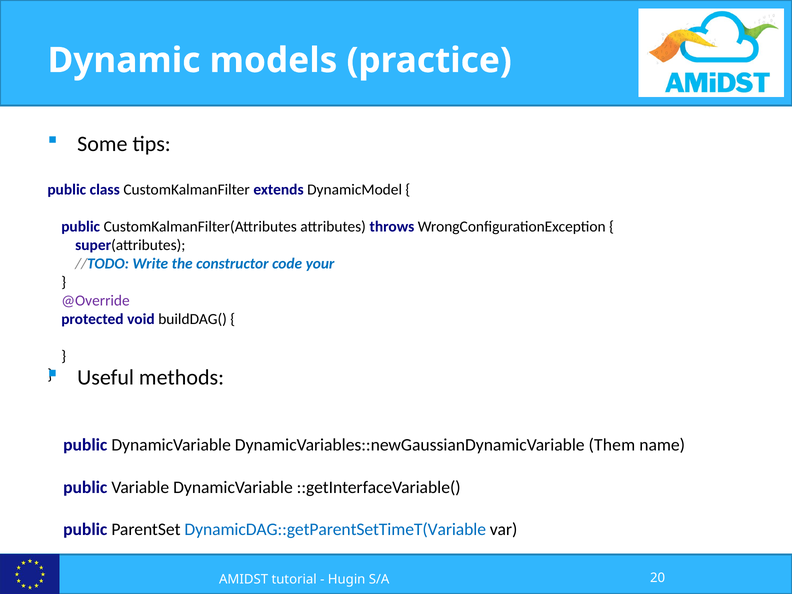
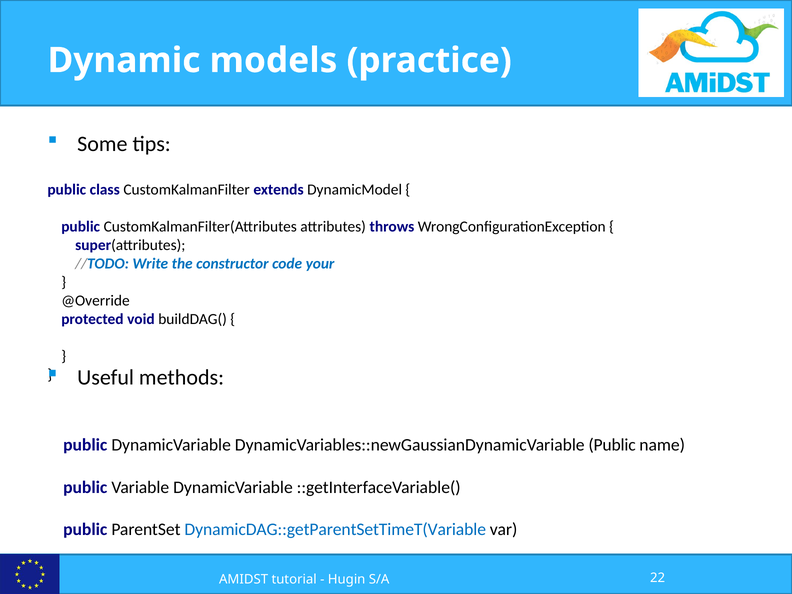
@Override colour: purple -> black
DynamicVariables::newGaussianDynamicVariable Them: Them -> Public
20: 20 -> 22
